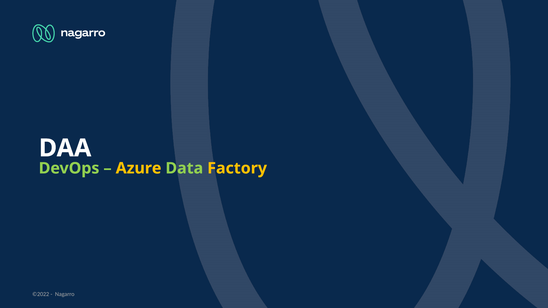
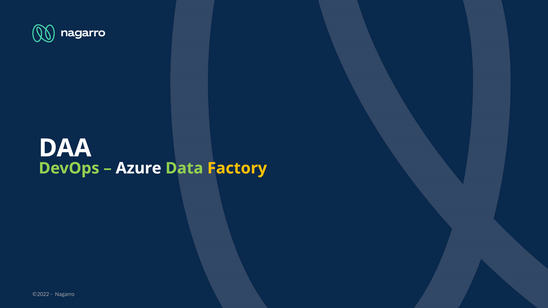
Azure colour: yellow -> white
